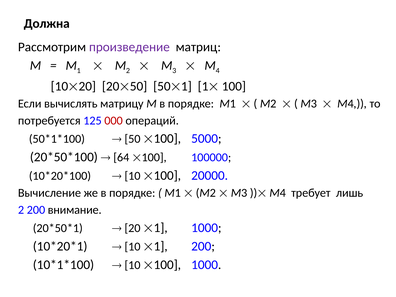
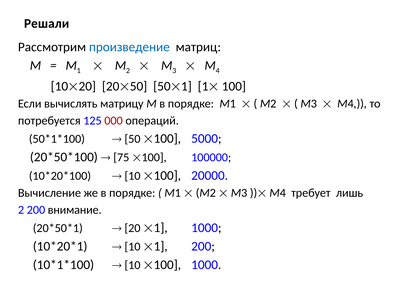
Должна: Должна -> Решали
произведение colour: purple -> blue
64: 64 -> 75
